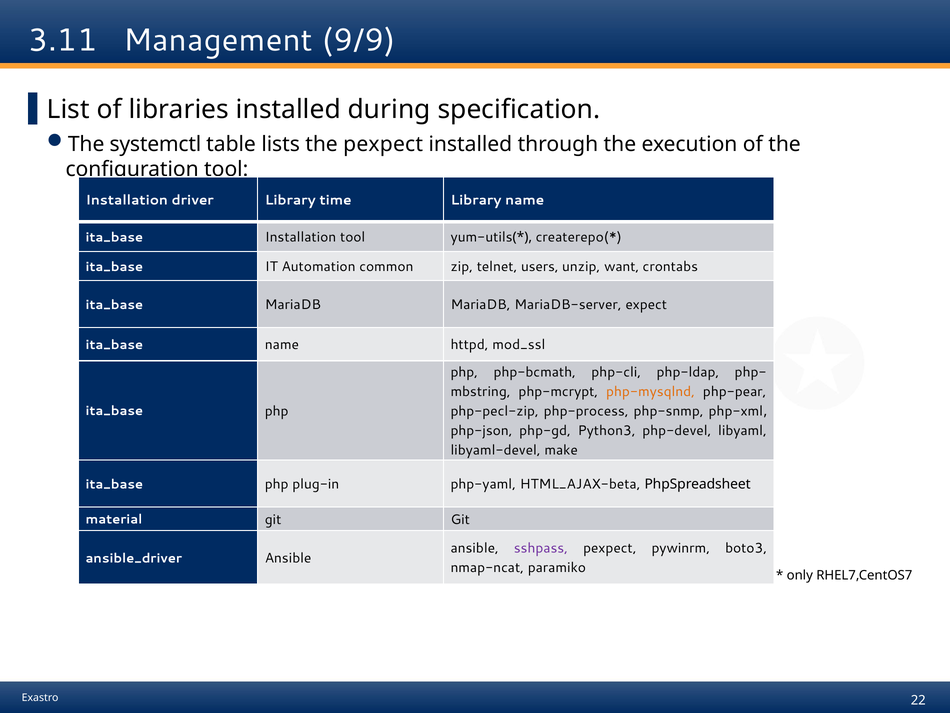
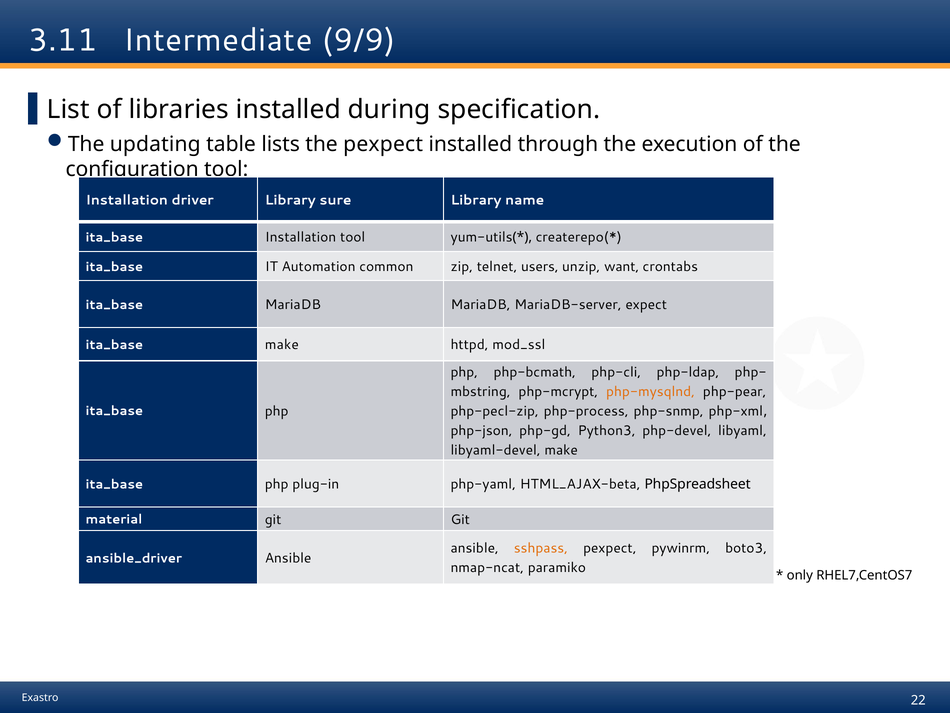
Management: Management -> Intermediate
systemctl: systemctl -> updating
time: time -> sure
name at (282, 345): name -> make
sshpass colour: purple -> orange
